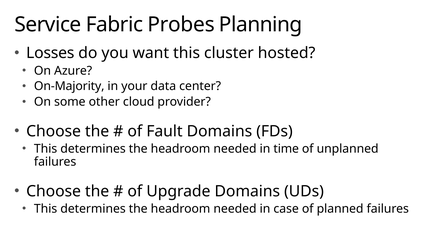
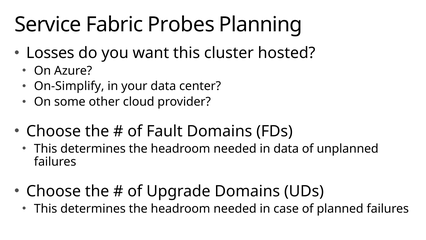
On-Majority: On-Majority -> On-Simplify
in time: time -> data
